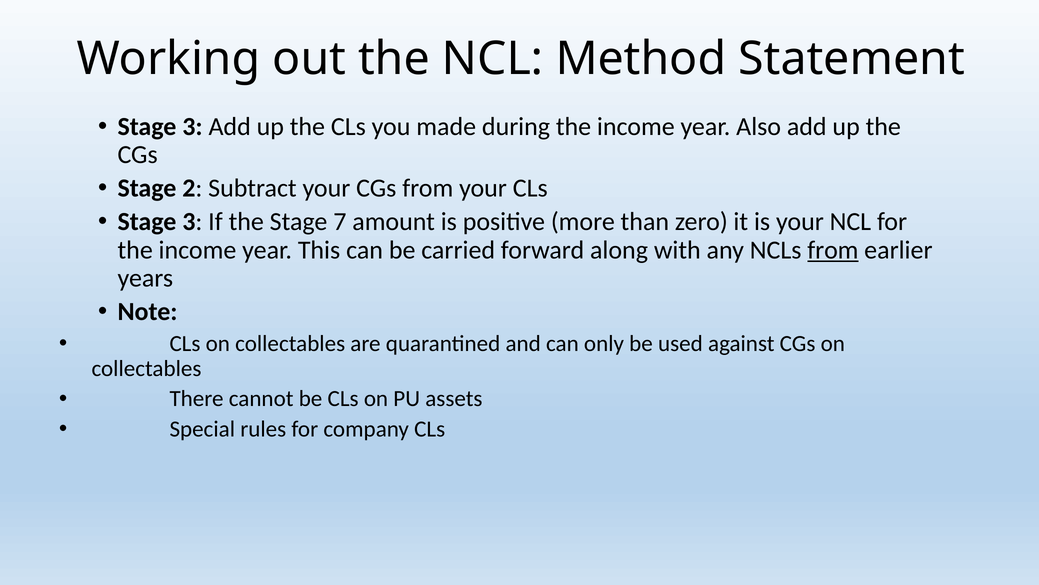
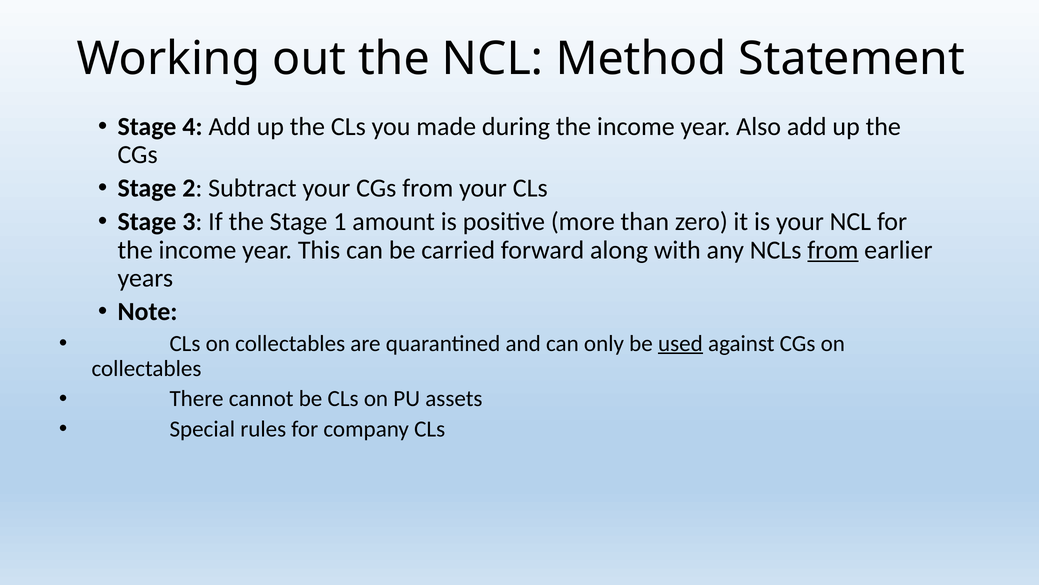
3 at (192, 127): 3 -> 4
7: 7 -> 1
used underline: none -> present
